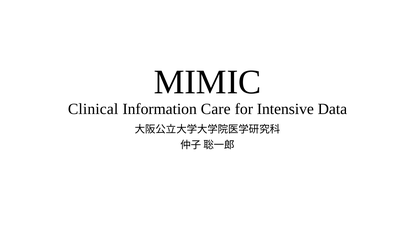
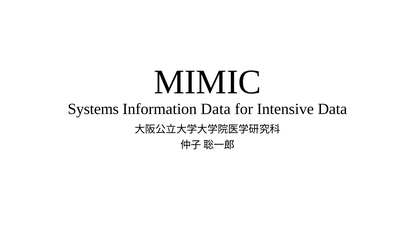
Clinical: Clinical -> Systems
Information Care: Care -> Data
